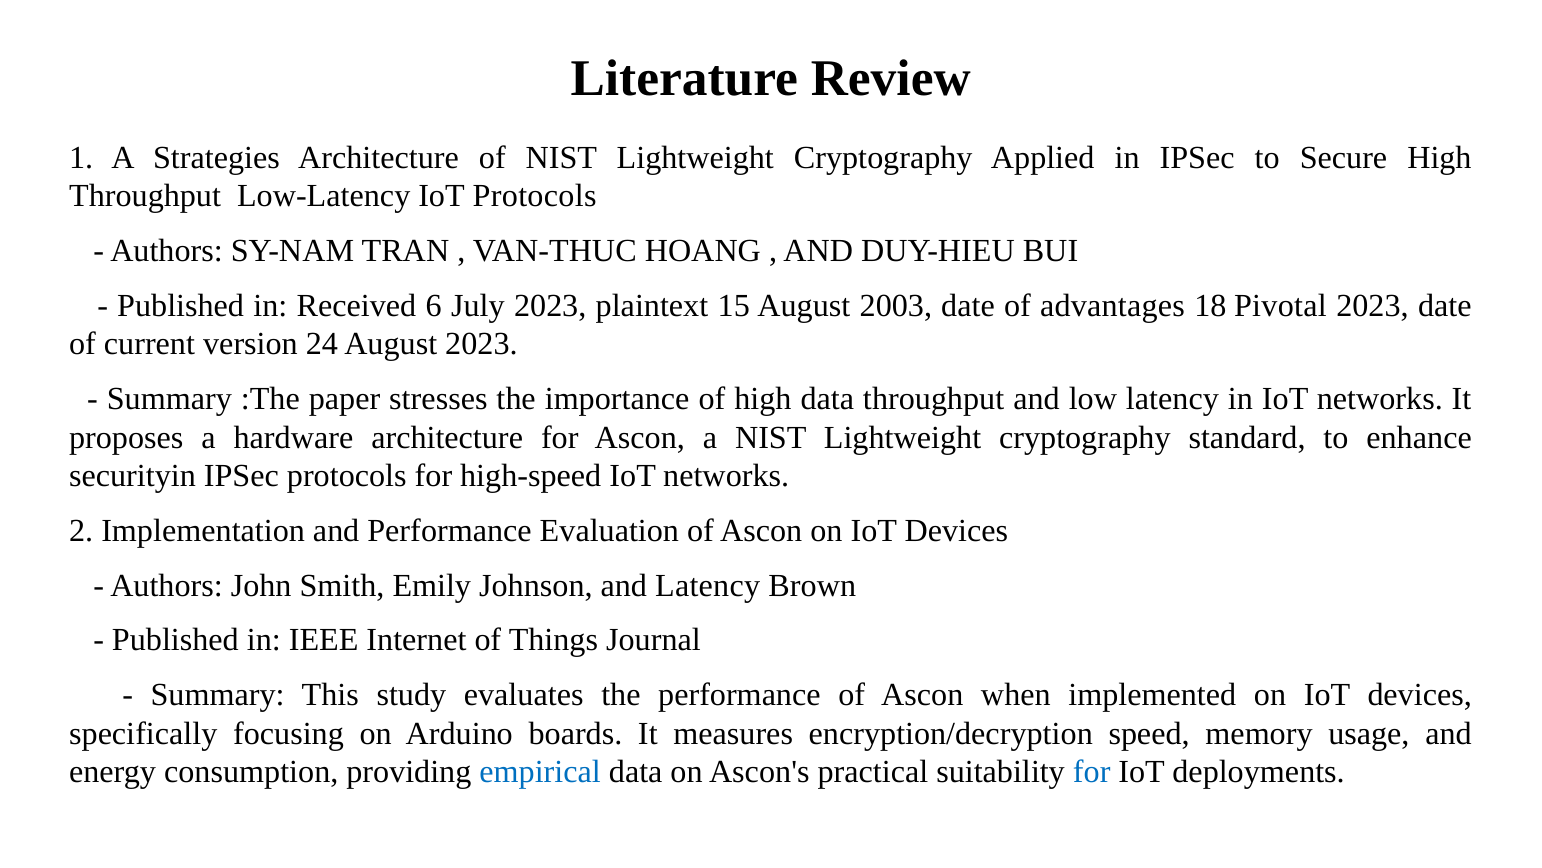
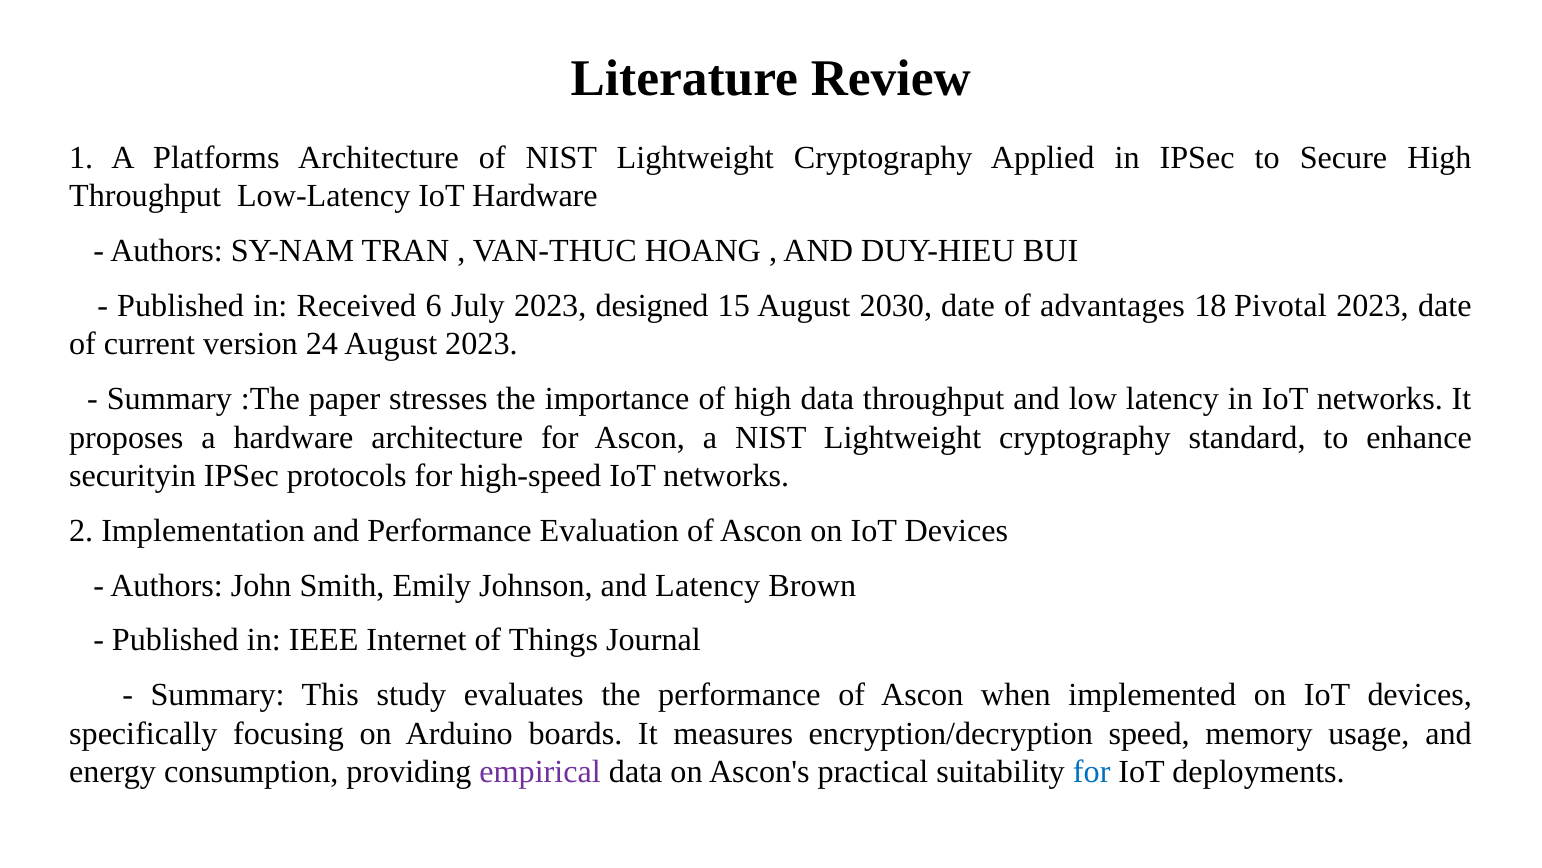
Strategies: Strategies -> Platforms
IoT Protocols: Protocols -> Hardware
plaintext: plaintext -> designed
2003: 2003 -> 2030
empirical colour: blue -> purple
